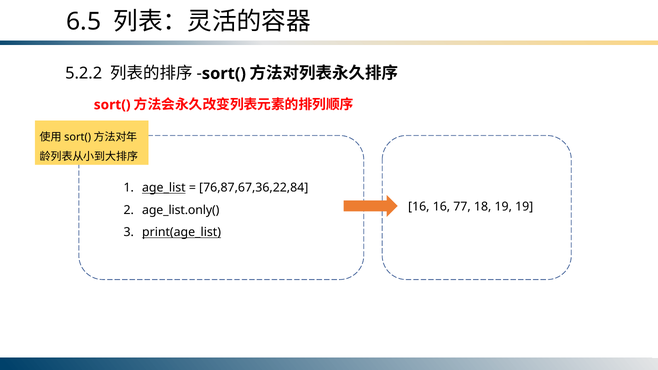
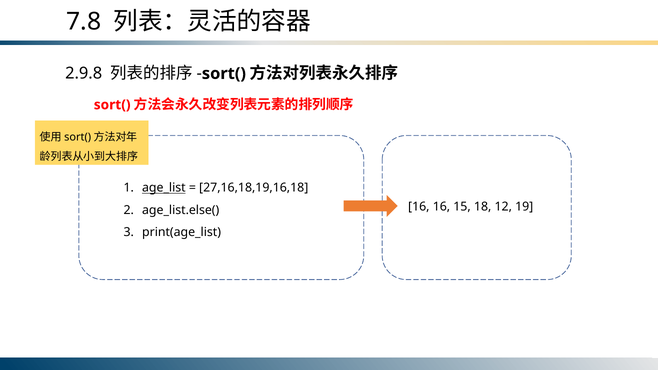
6.5: 6.5 -> 7.8
5.2.2: 5.2.2 -> 2.9.8
76,87,67,36,22,84: 76,87,67,36,22,84 -> 27,16,18,19,16,18
77: 77 -> 15
18 19: 19 -> 12
age_list.only(: age_list.only( -> age_list.else(
print(age_list underline: present -> none
